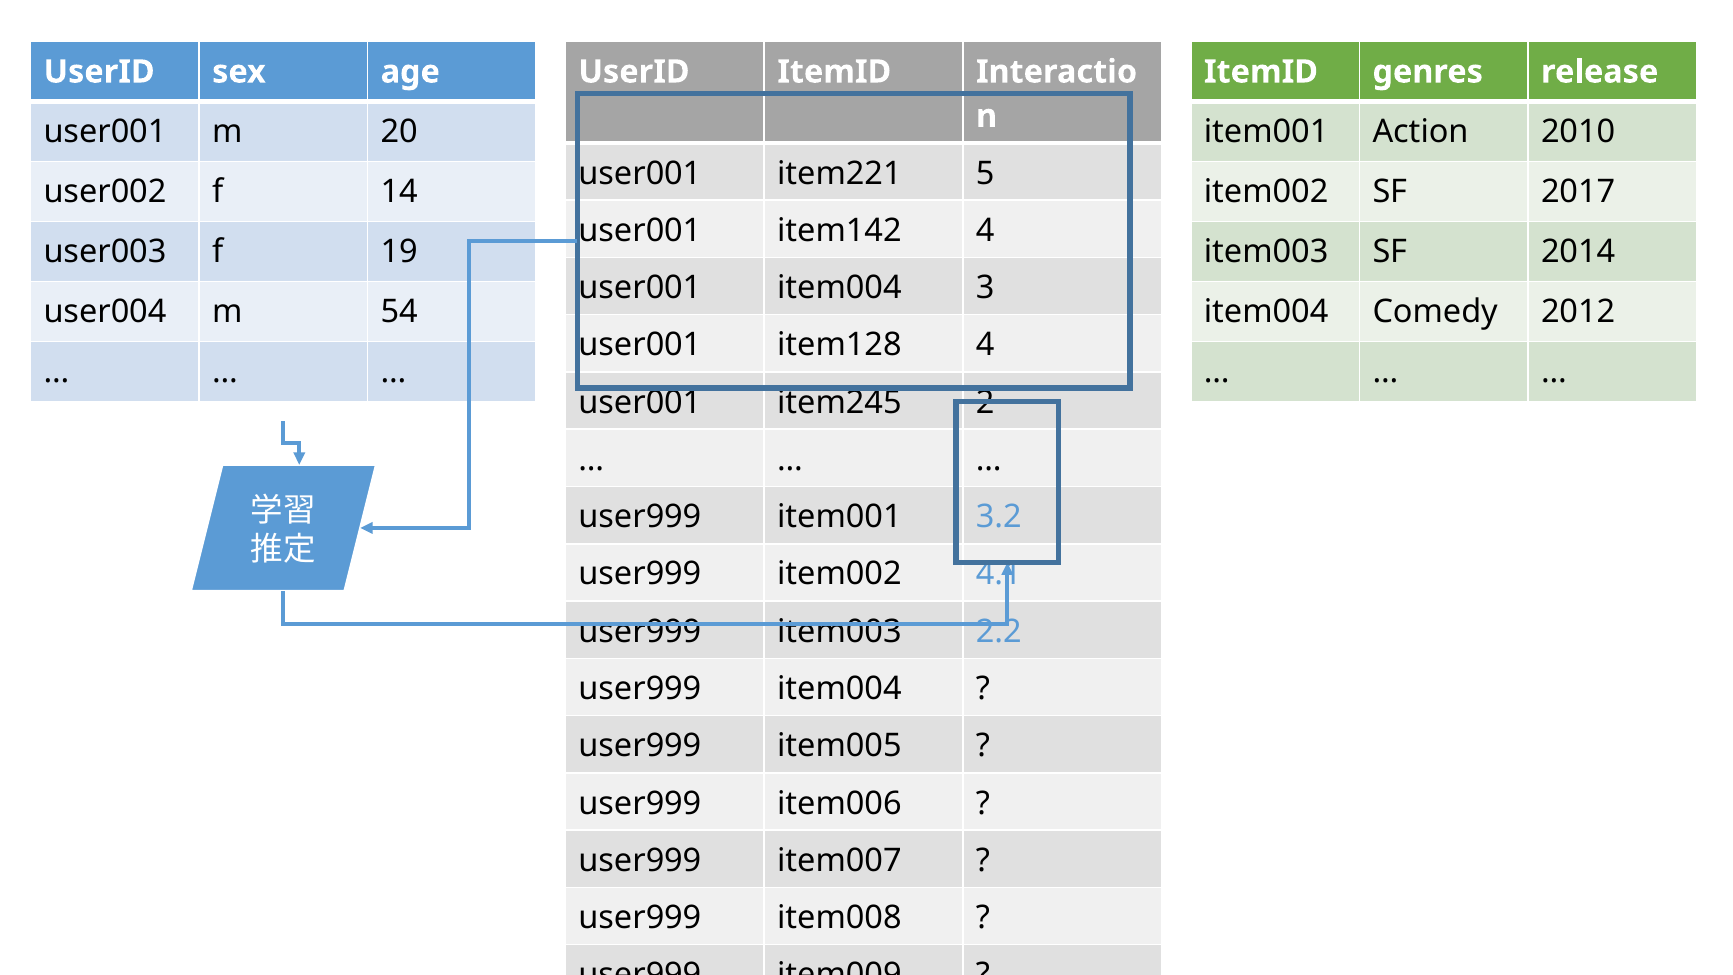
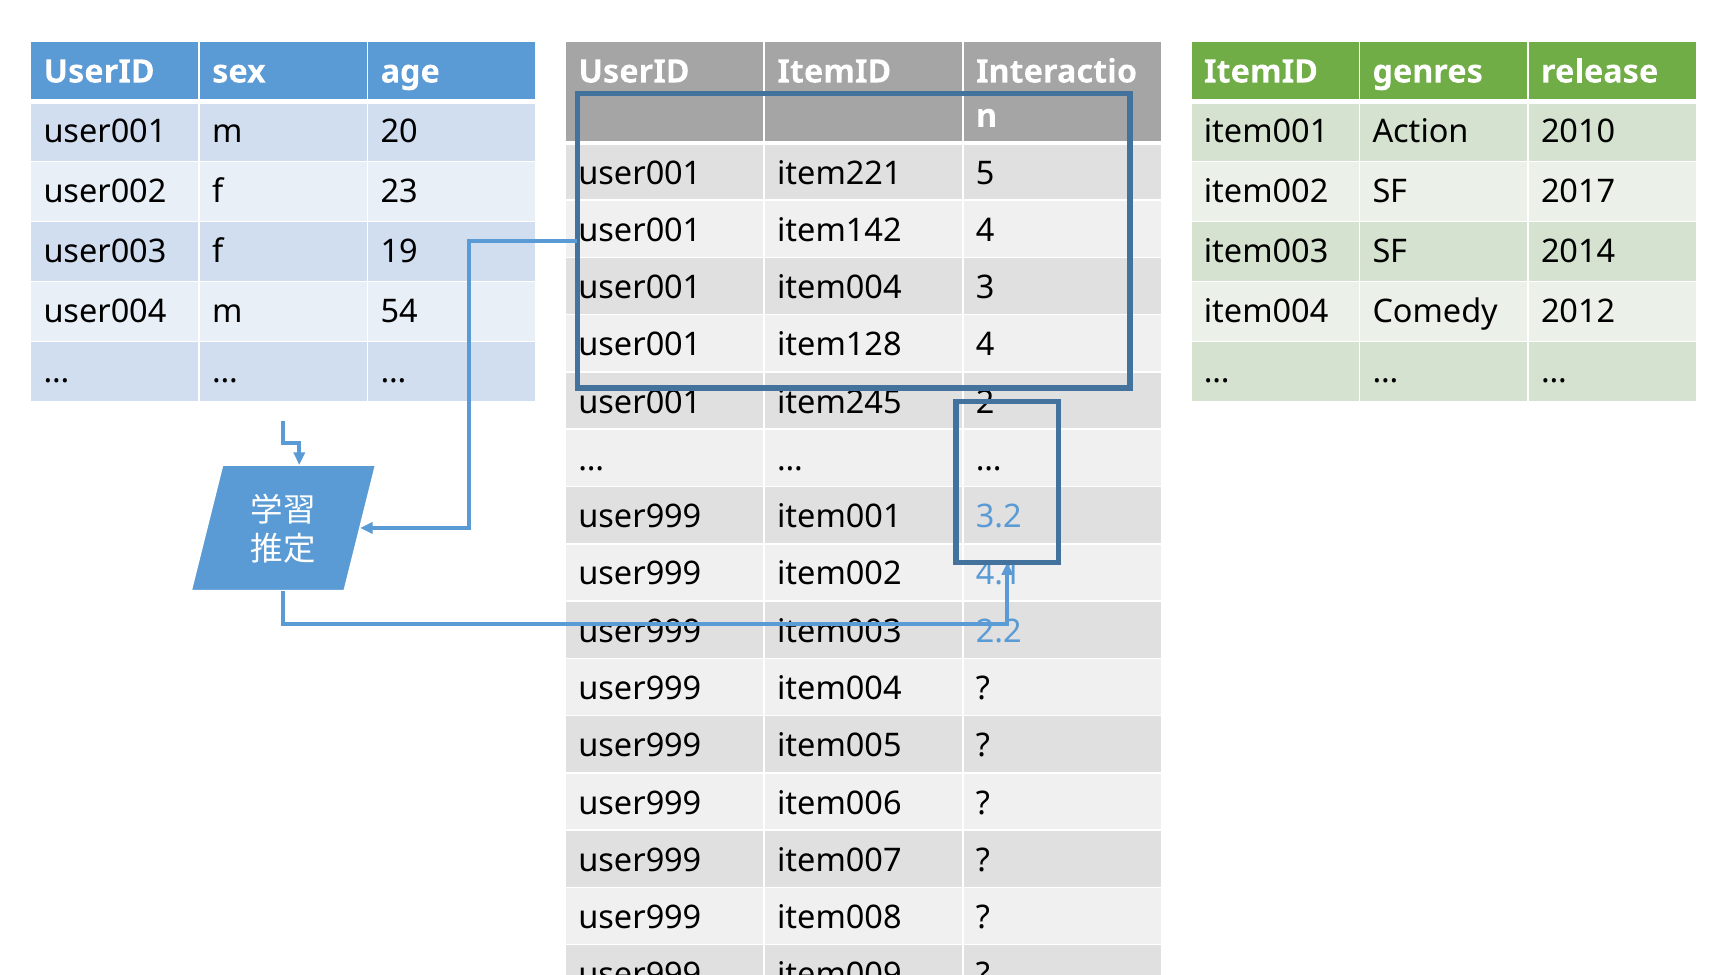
14: 14 -> 23
